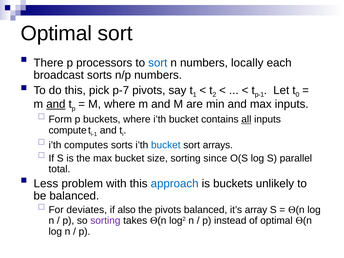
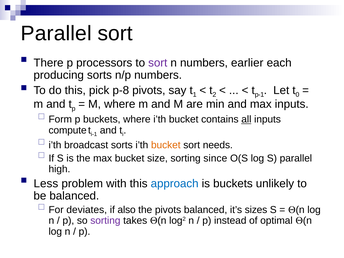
Optimal at (56, 34): Optimal -> Parallel
sort at (158, 63) colour: blue -> purple
locally: locally -> earlier
broadcast: broadcast -> producing
p-7: p-7 -> p-8
and at (56, 104) underline: present -> none
computes: computes -> broadcast
bucket at (166, 145) colour: blue -> orange
arrays: arrays -> needs
total: total -> high
array: array -> sizes
